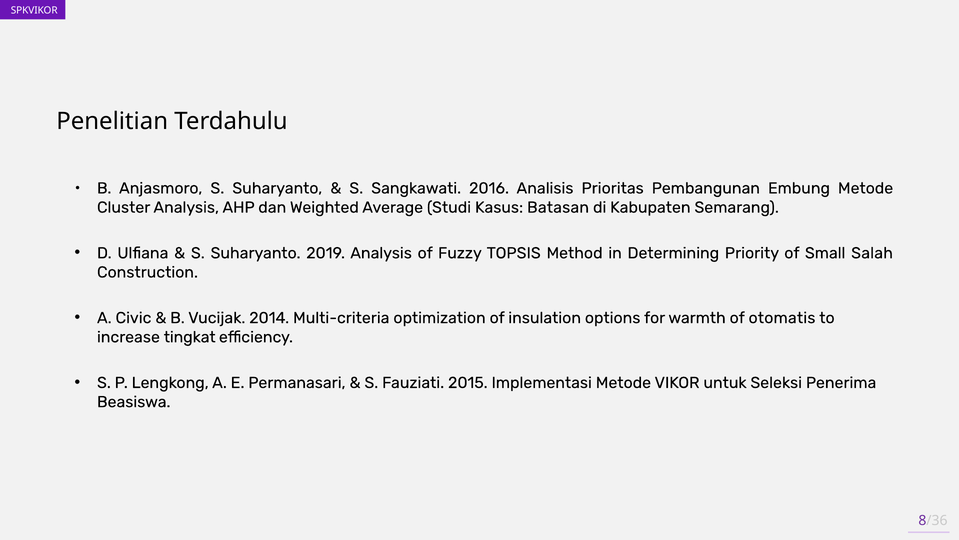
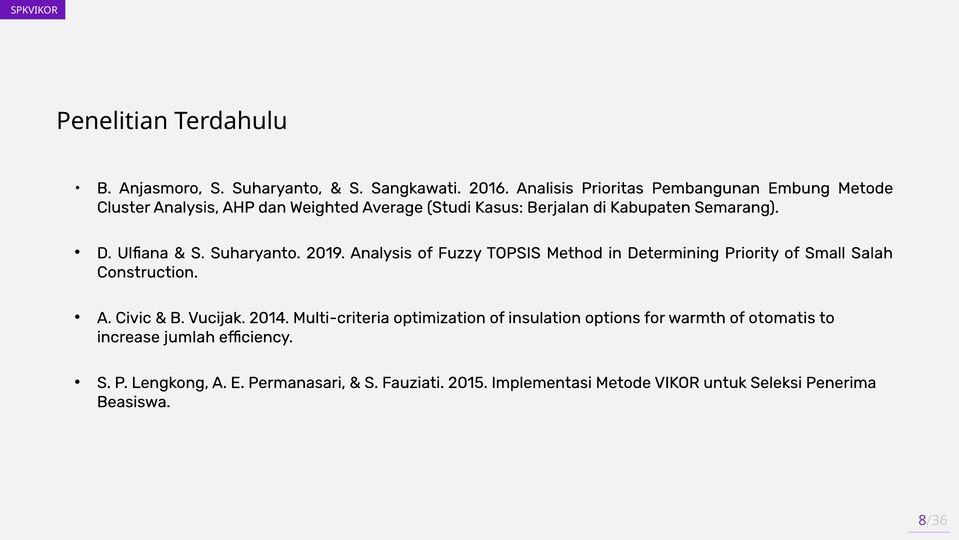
Batasan: Batasan -> Berjalan
tingkat: tingkat -> jumlah
